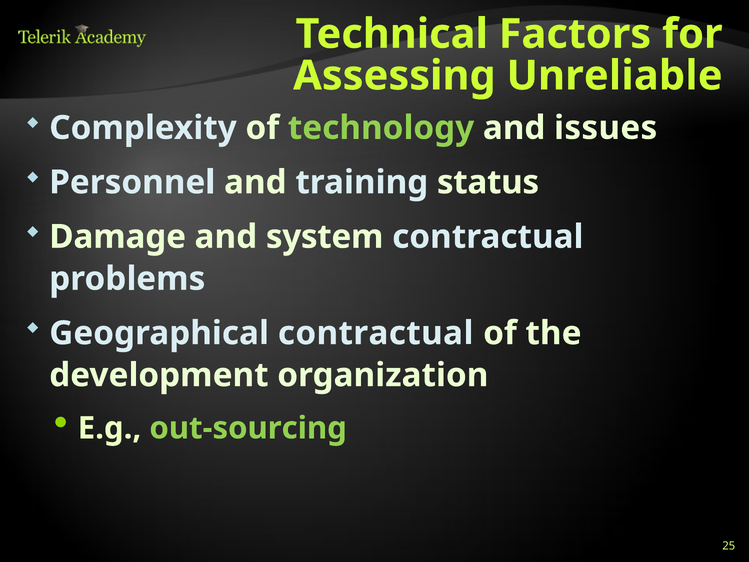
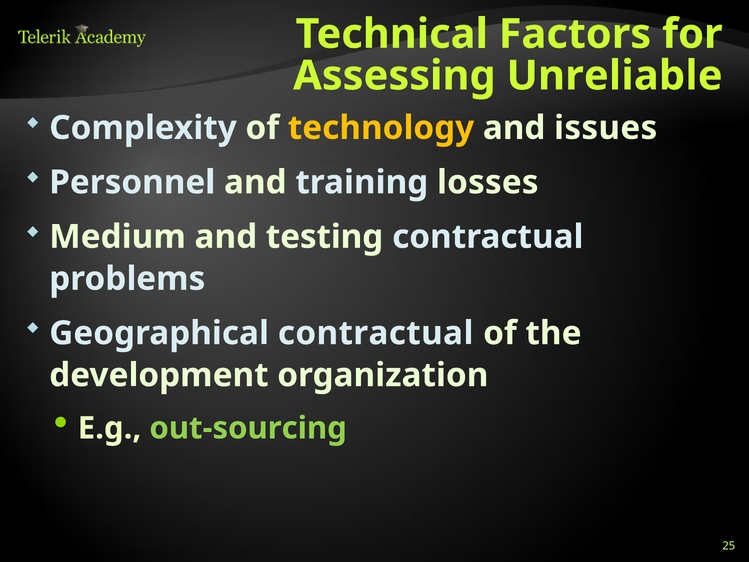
technology colour: light green -> yellow
status: status -> losses
Damage: Damage -> Medium
system: system -> testing
